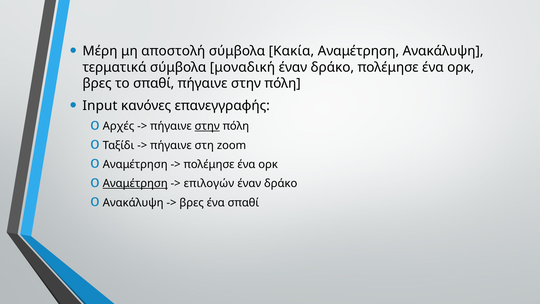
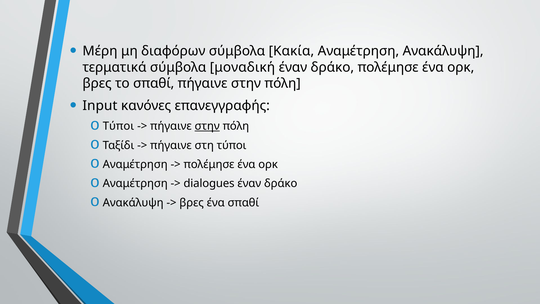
αποστολή: αποστολή -> διαφόρων
Αρχές at (118, 126): Αρχές -> Τύποι
στη zoom: zoom -> τύποι
Αναμέτρηση at (135, 183) underline: present -> none
επιλογών: επιλογών -> dialogues
